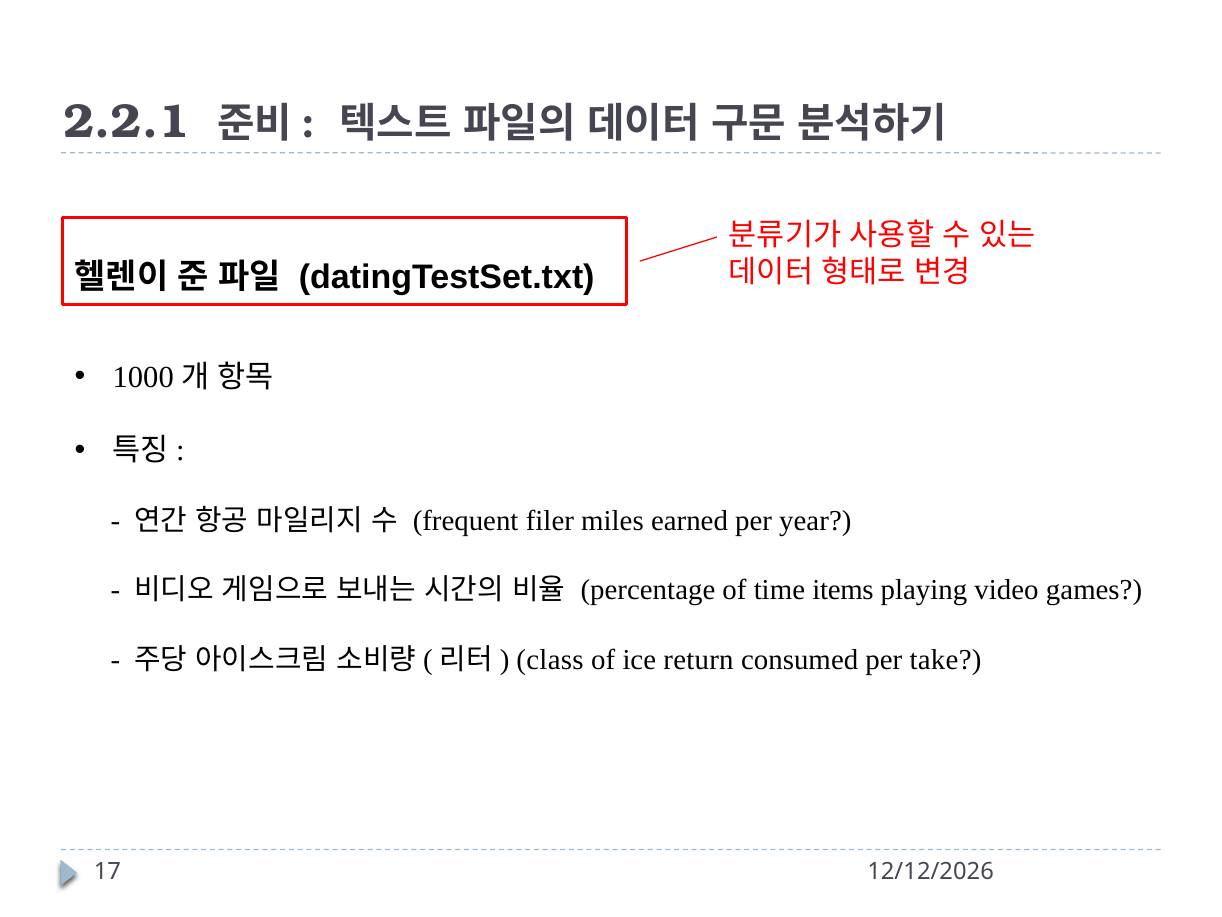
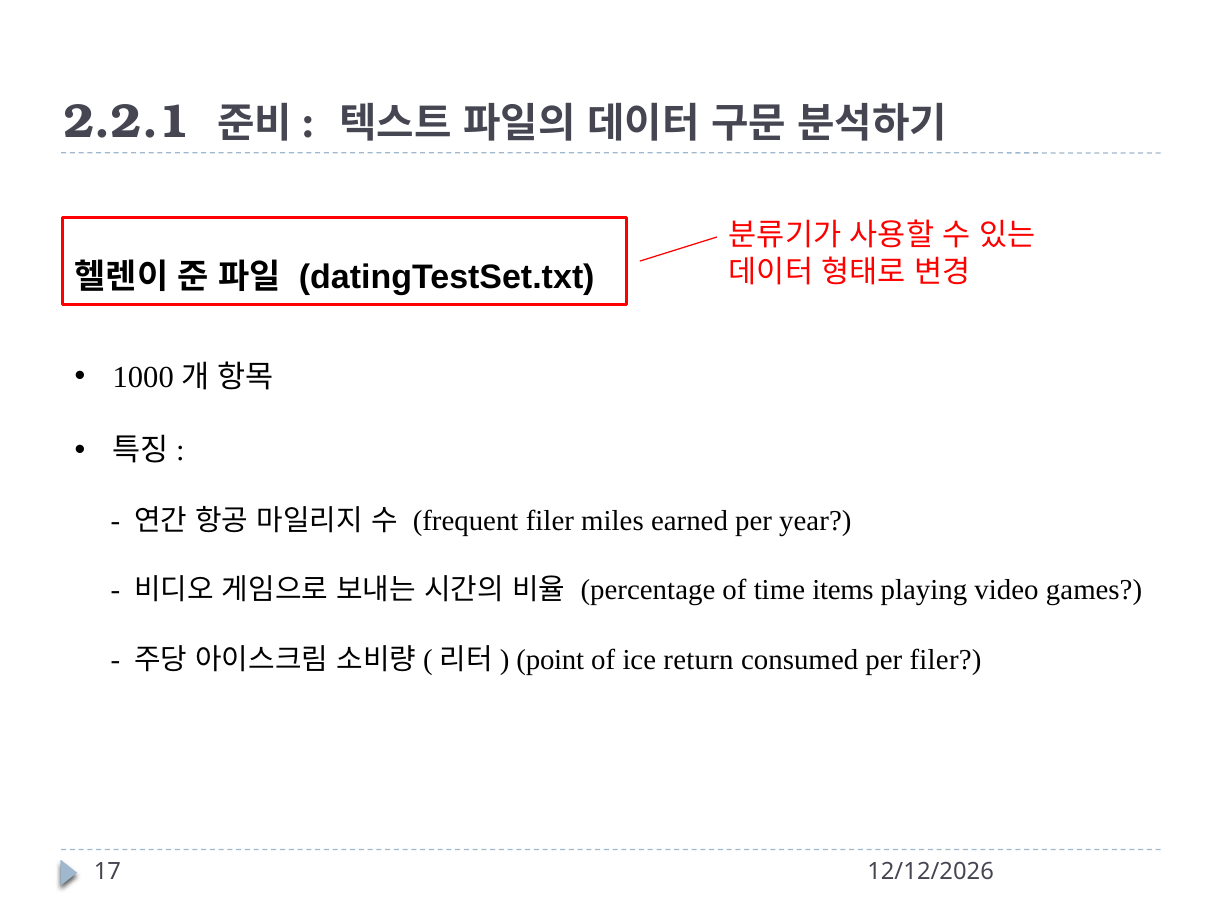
class: class -> point
per take: take -> filer
